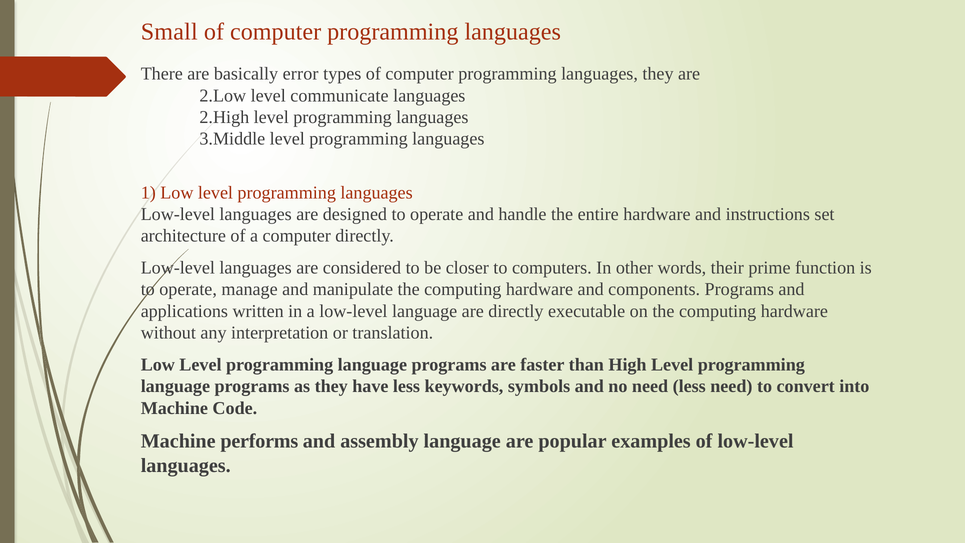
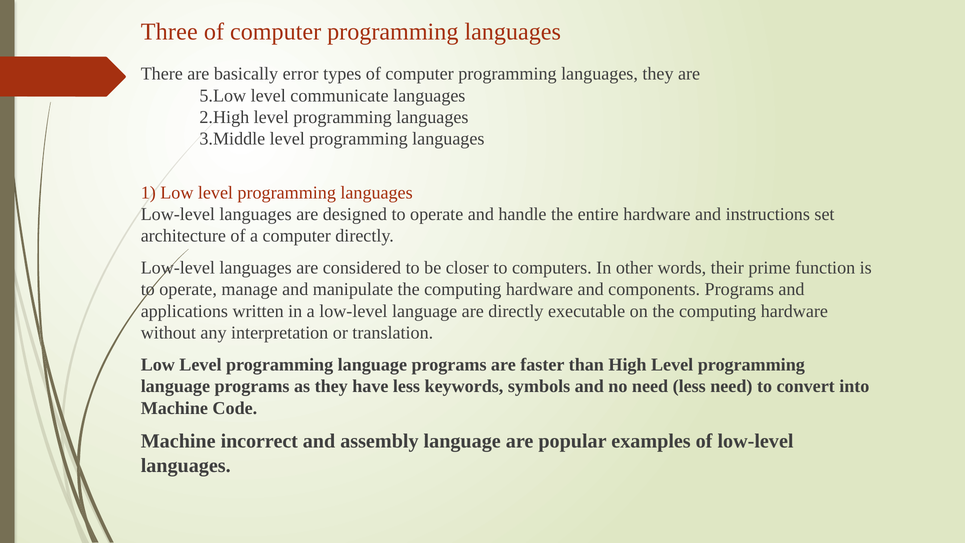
Small: Small -> Three
2.Low: 2.Low -> 5.Low
performs: performs -> incorrect
